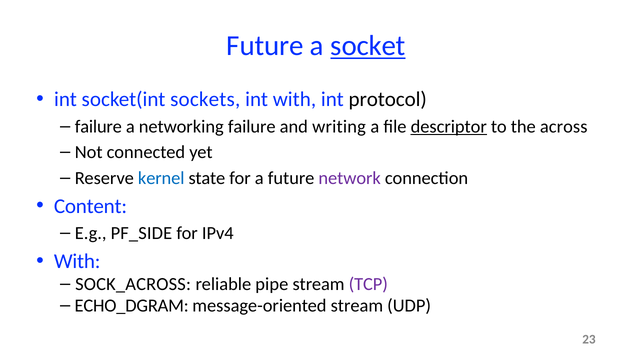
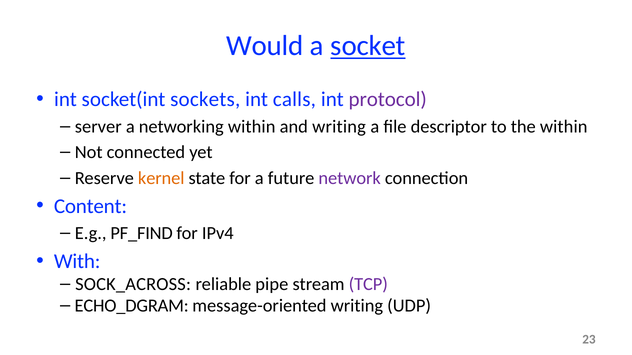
Future at (265, 46): Future -> Would
int with: with -> calls
protocol colour: black -> purple
failure at (98, 127): failure -> server
networking failure: failure -> within
descriptor underline: present -> none
the across: across -> within
kernel colour: blue -> orange
PF_SIDE: PF_SIDE -> PF_FIND
message-oriented stream: stream -> writing
